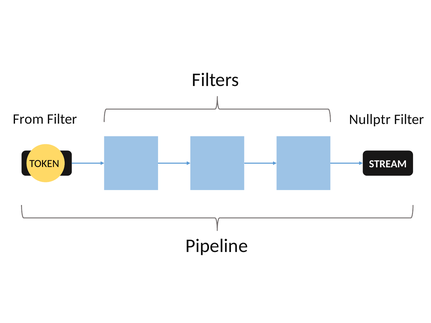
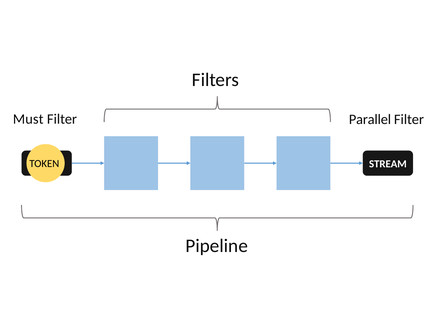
From: From -> Must
Nullptr: Nullptr -> Parallel
